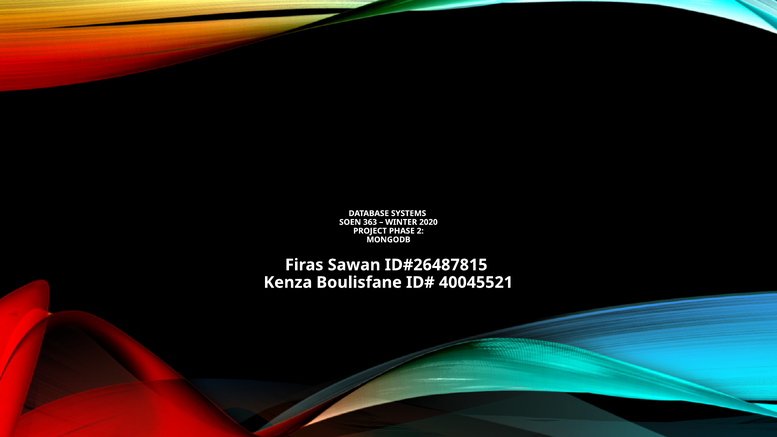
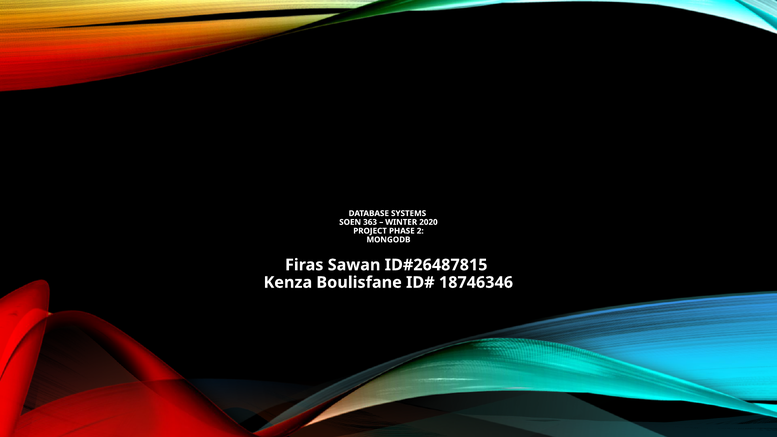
40045521: 40045521 -> 18746346
